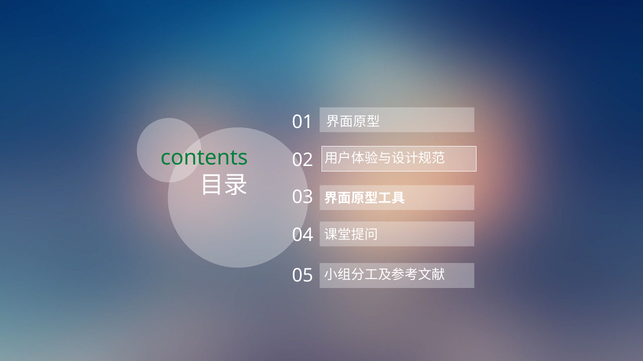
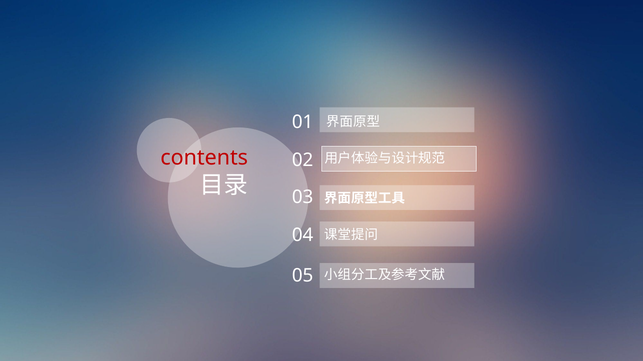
contents colour: green -> red
